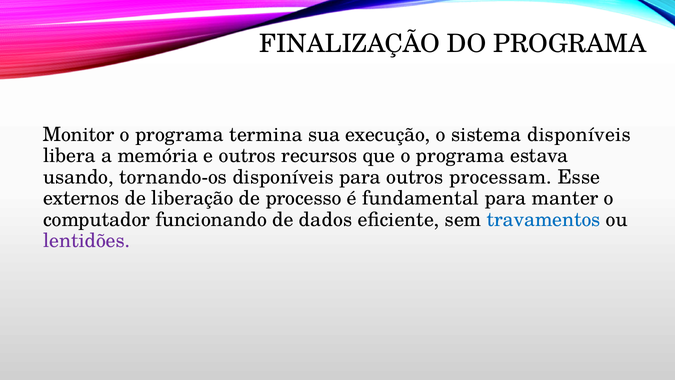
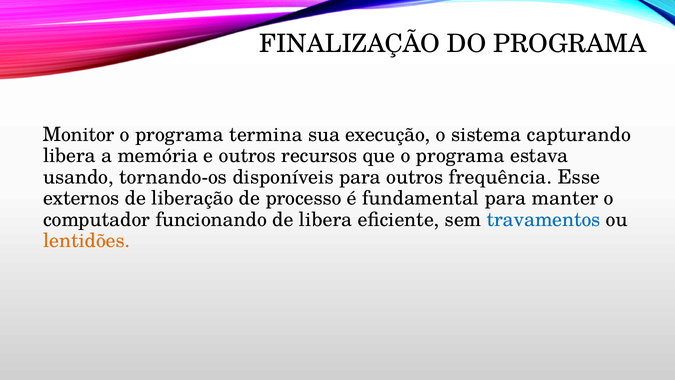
sistema disponíveis: disponíveis -> capturando
processam: processam -> frequência
de dados: dados -> libera
lentidões colour: purple -> orange
